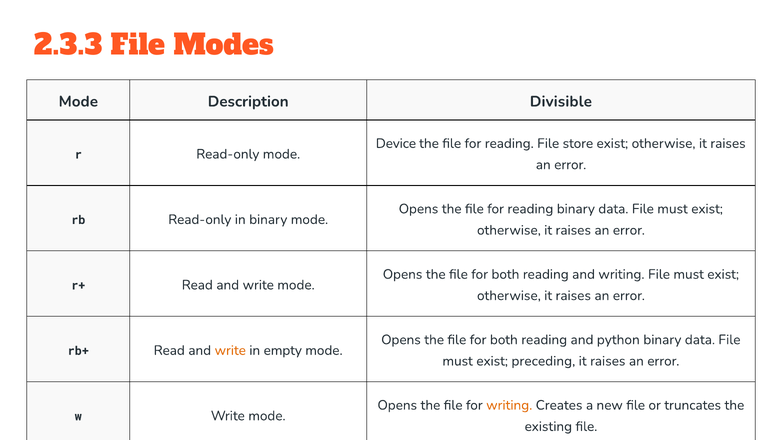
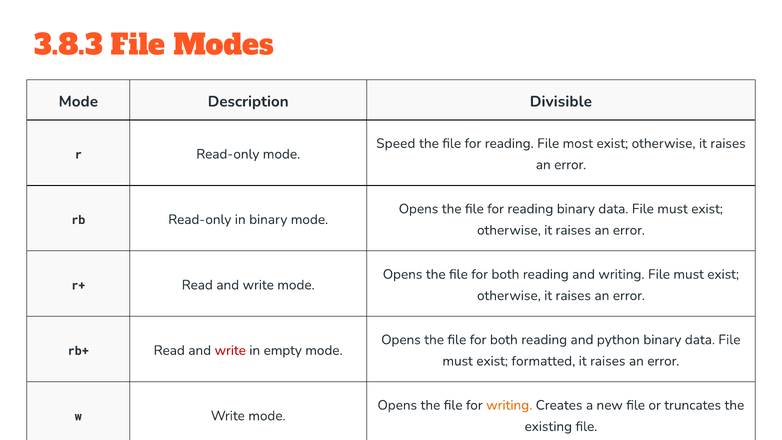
2.3.3: 2.3.3 -> 3.8.3
Device: Device -> Speed
store: store -> most
write at (230, 350) colour: orange -> red
preceding: preceding -> formatted
